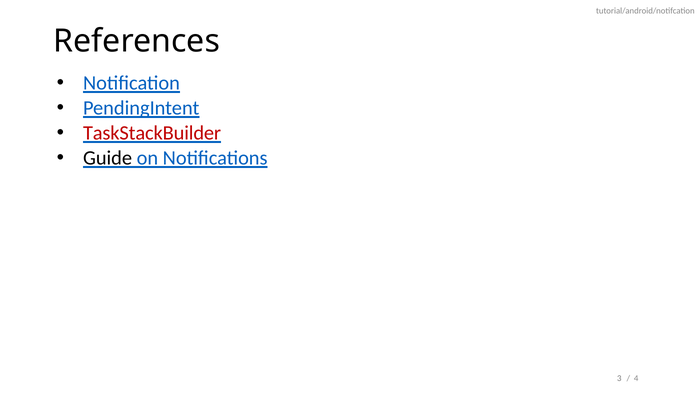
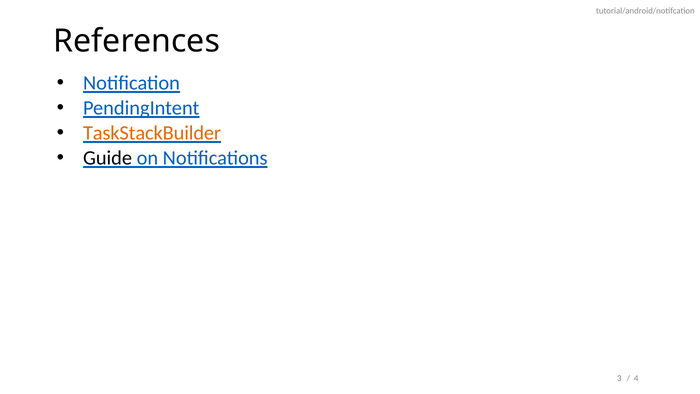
TaskStackBuilder colour: red -> orange
